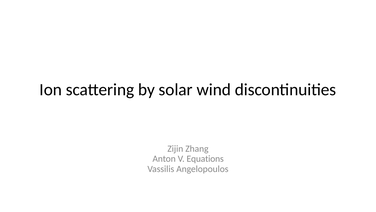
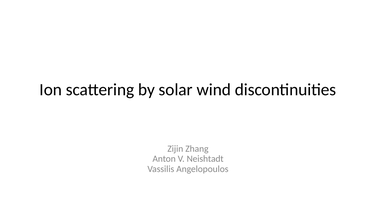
Equations: Equations -> Neishtadt
